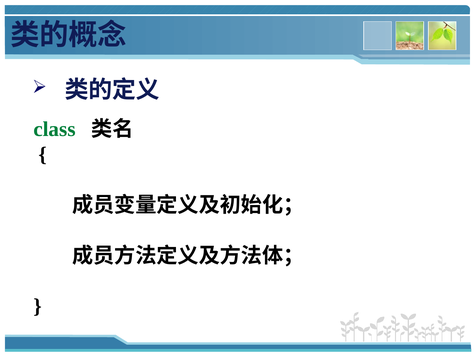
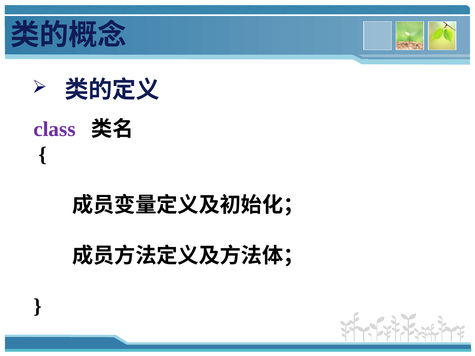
class colour: green -> purple
